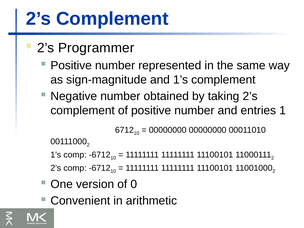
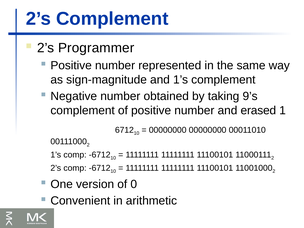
taking 2’s: 2’s -> 9’s
entries: entries -> erased
